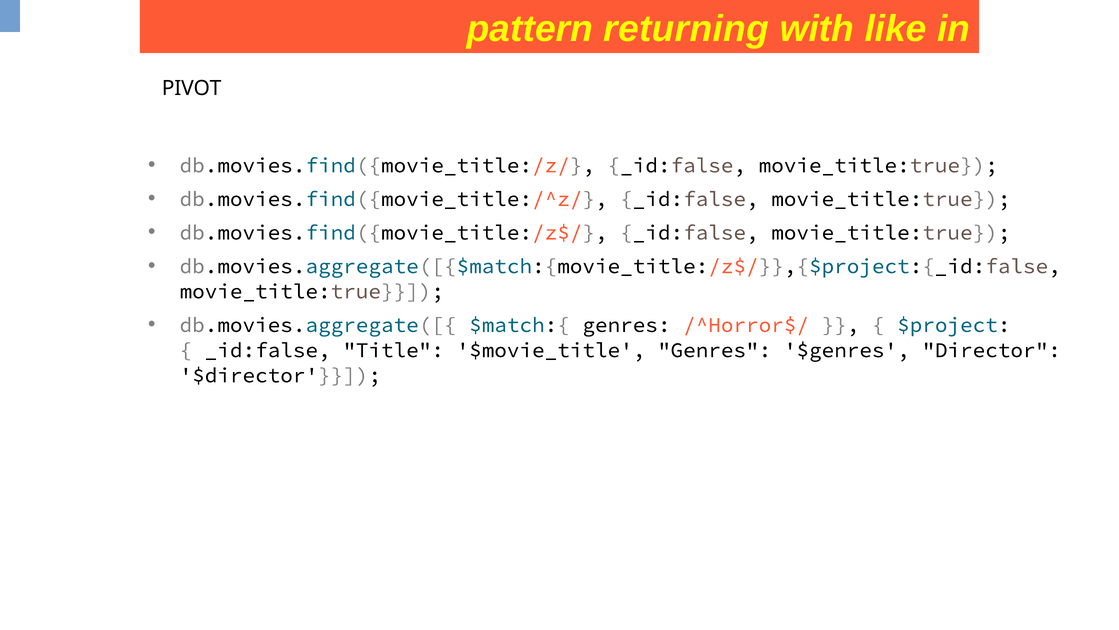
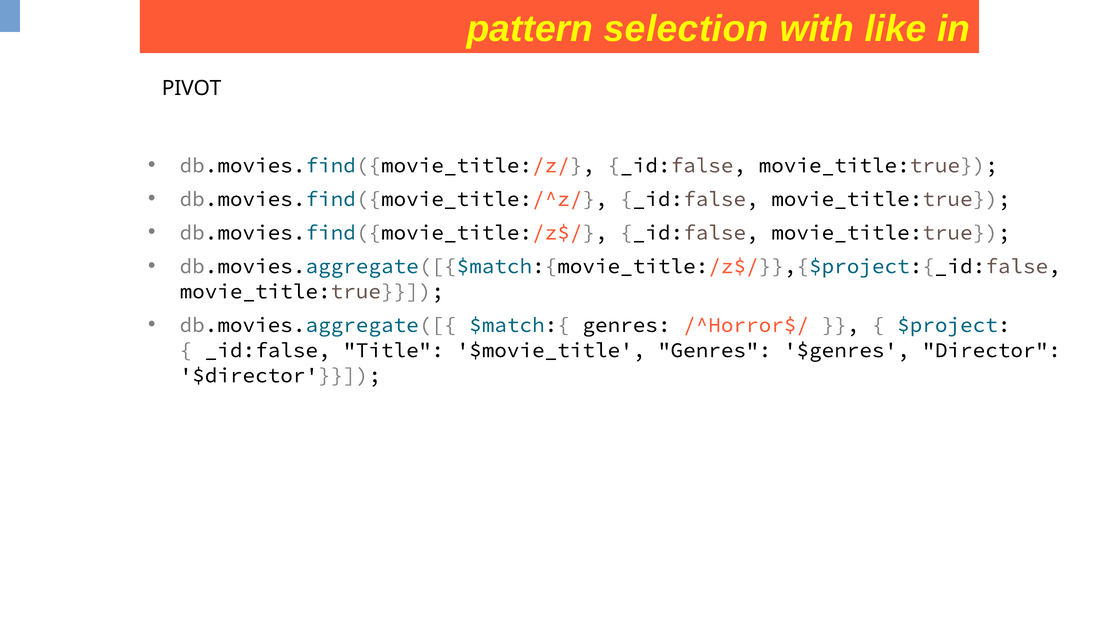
returning: returning -> selection
